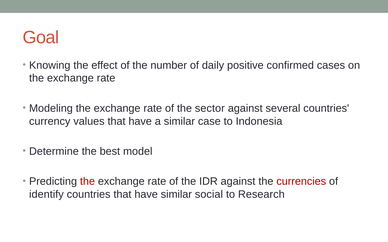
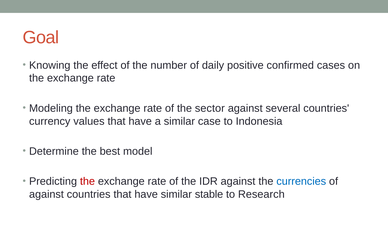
currencies colour: red -> blue
identify at (46, 195): identify -> against
social: social -> stable
